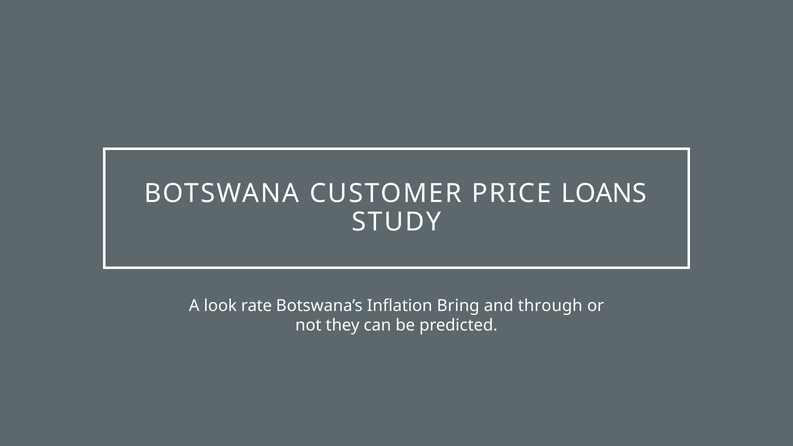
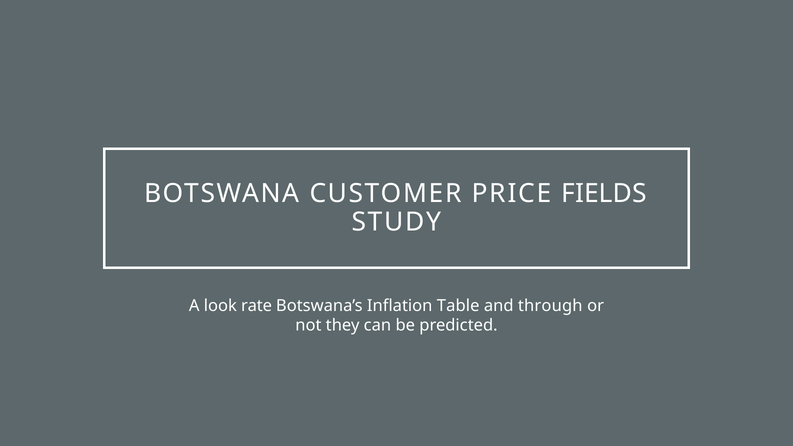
LOANS: LOANS -> FIELDS
Bring: Bring -> Table
